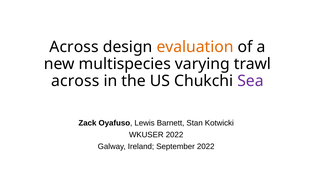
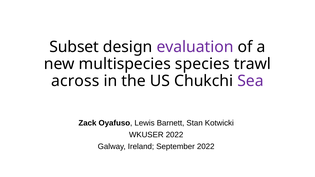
Across at (74, 47): Across -> Subset
evaluation colour: orange -> purple
varying: varying -> species
